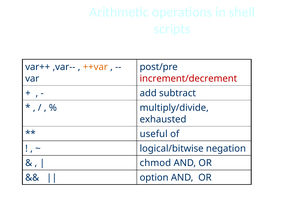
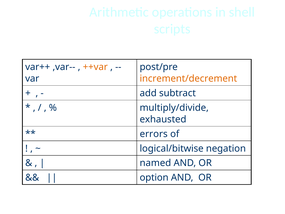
increment/decrement colour: red -> orange
useful: useful -> errors
chmod: chmod -> named
